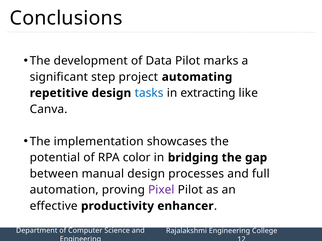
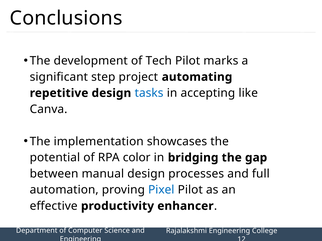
Data: Data -> Tech
extracting: extracting -> accepting
Pixel colour: purple -> blue
